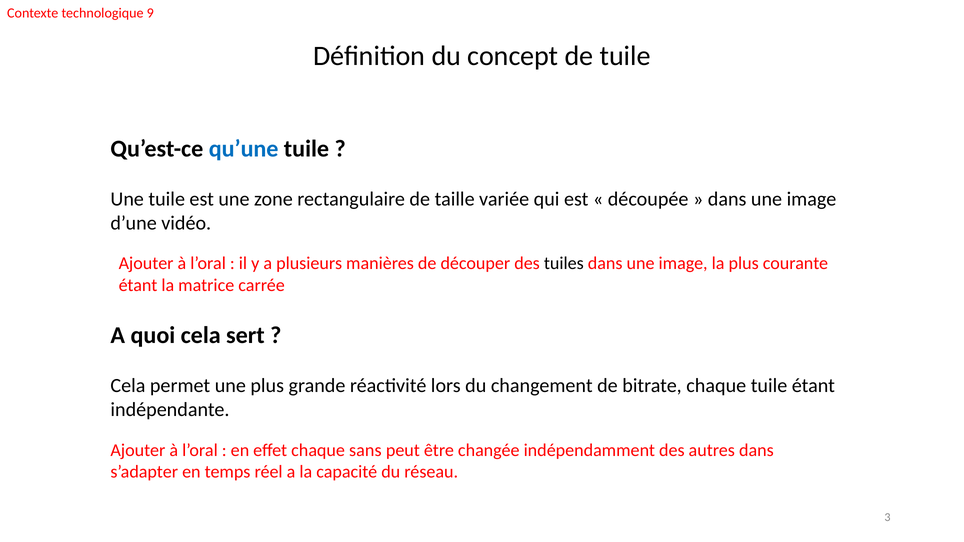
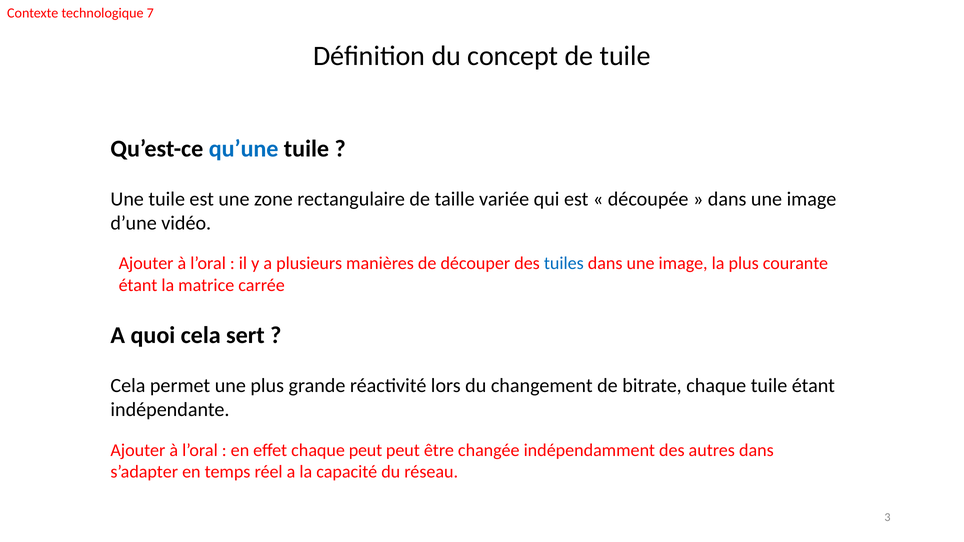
9: 9 -> 7
tuiles colour: black -> blue
chaque sans: sans -> peut
